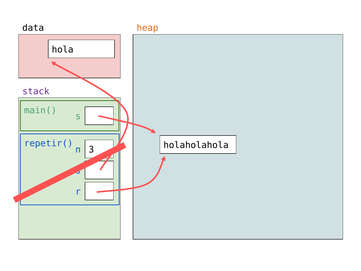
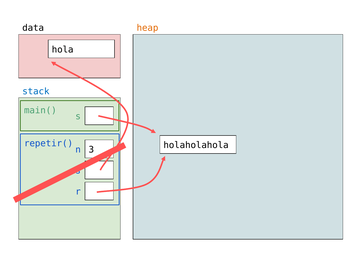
stack colour: purple -> blue
